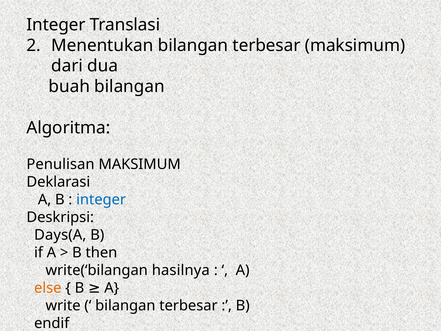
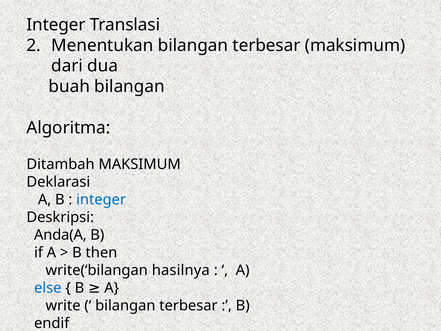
Penulisan: Penulisan -> Ditambah
Days(A: Days(A -> Anda(A
else colour: orange -> blue
